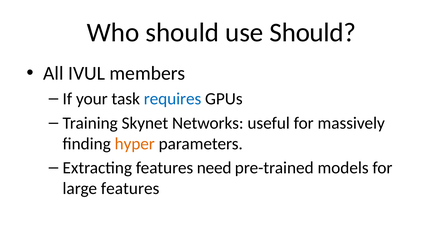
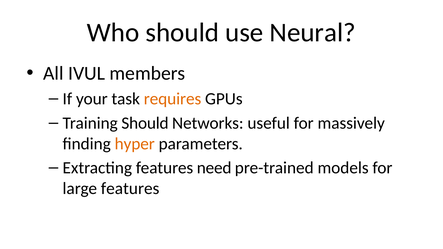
use Should: Should -> Neural
requires colour: blue -> orange
Training Skynet: Skynet -> Should
